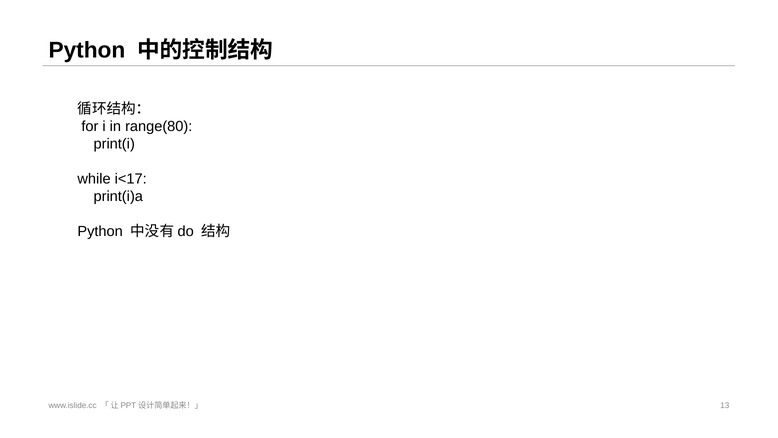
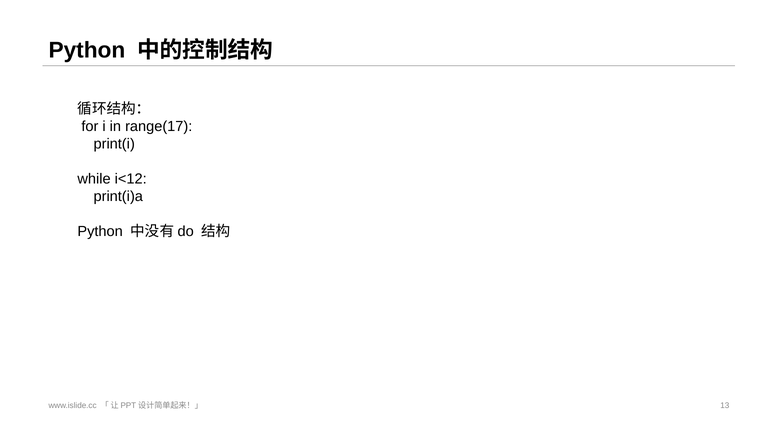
range(80: range(80 -> range(17
i<17: i<17 -> i<12
